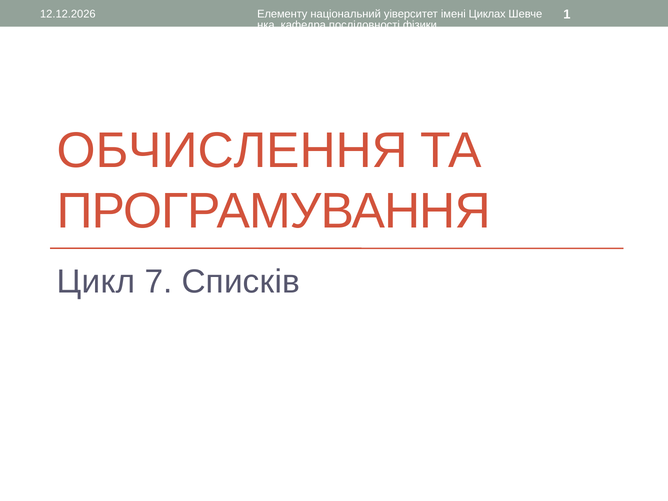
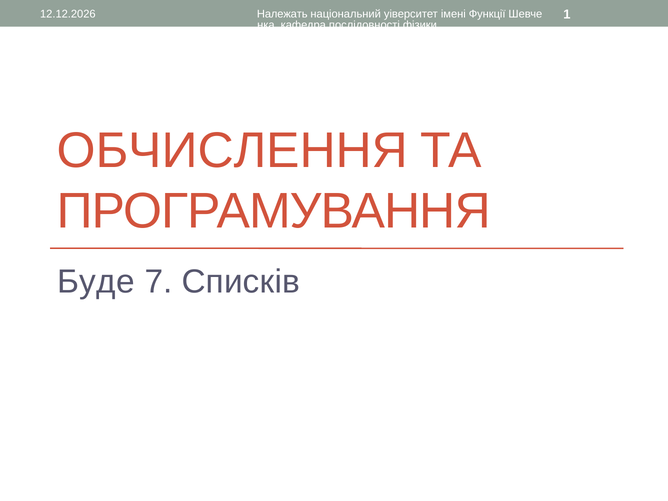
Елементу: Елементу -> Належать
Циклах: Циклах -> Функції
Цикл: Цикл -> Буде
